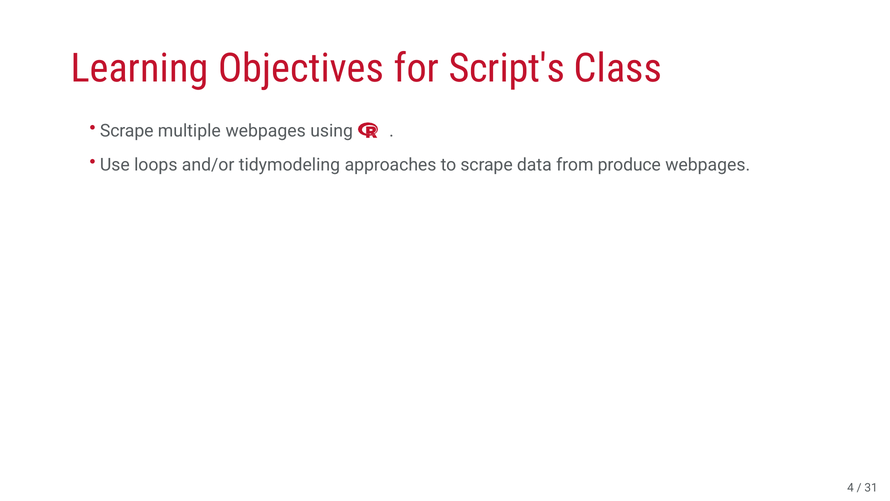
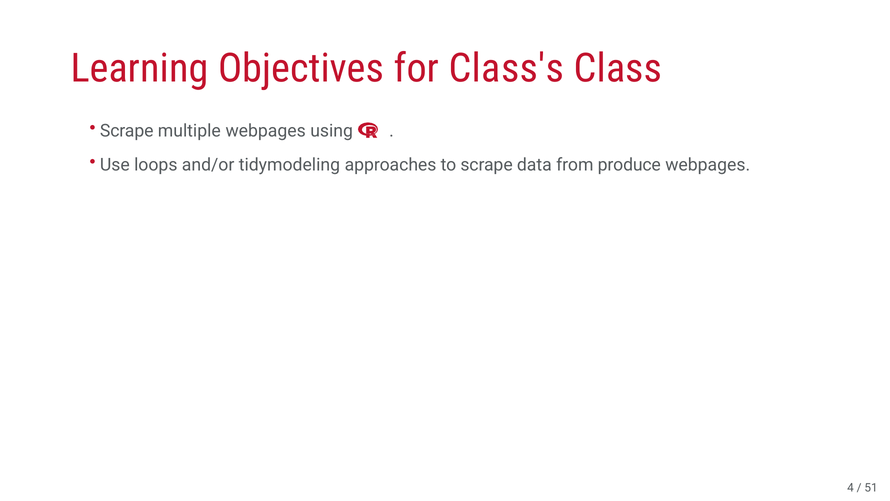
Script's: Script's -> Class's
31: 31 -> 51
